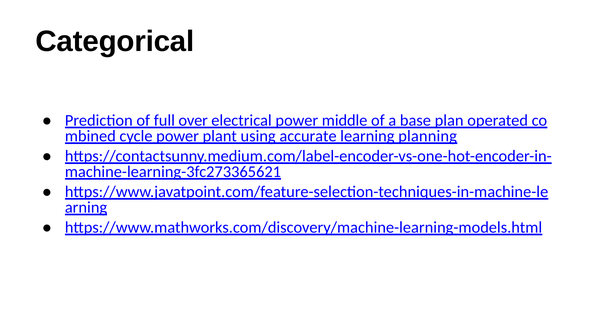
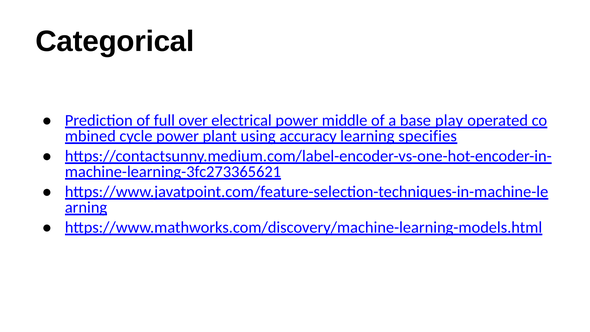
plan: plan -> play
accurate: accurate -> accuracy
planning: planning -> specifies
